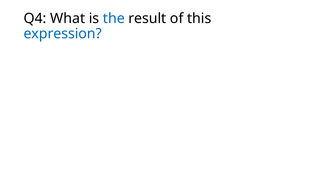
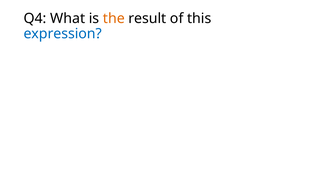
the colour: blue -> orange
